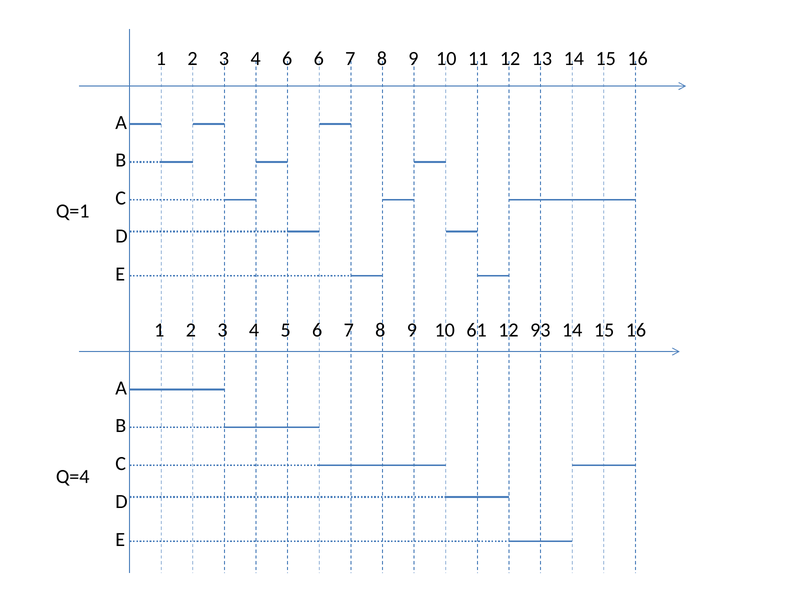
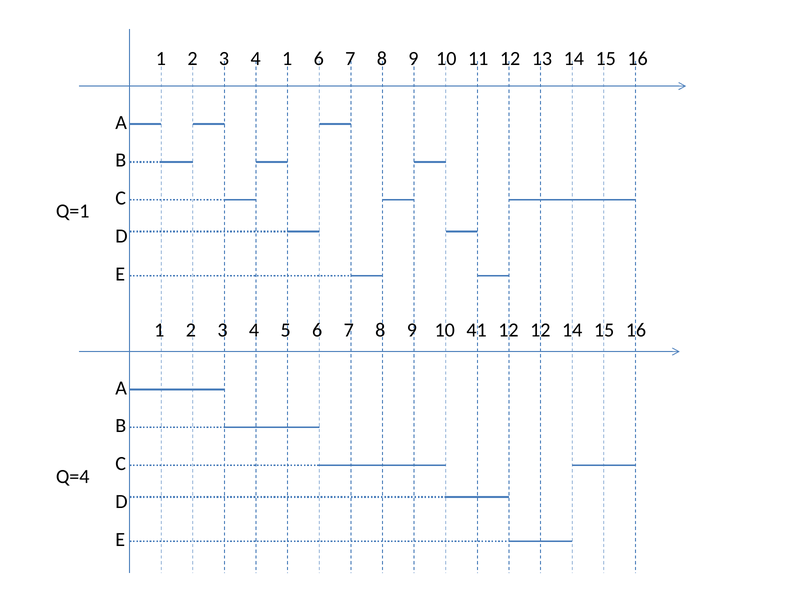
4 6: 6 -> 1
61: 61 -> 41
12 93: 93 -> 12
